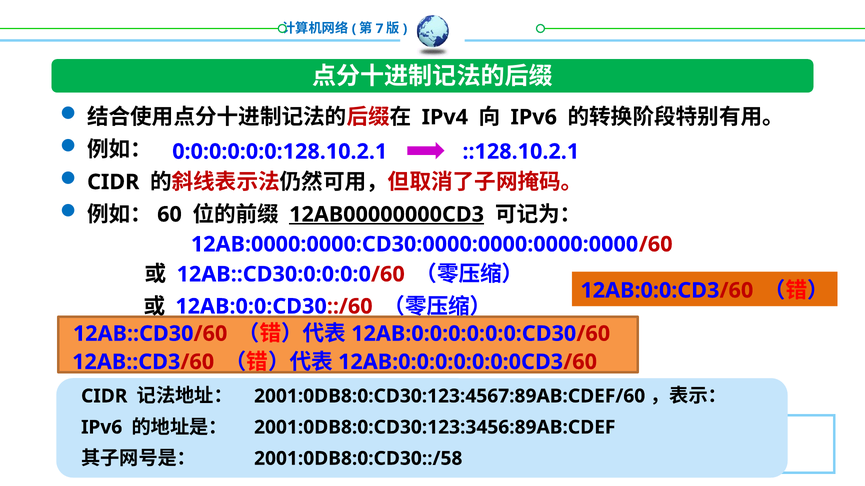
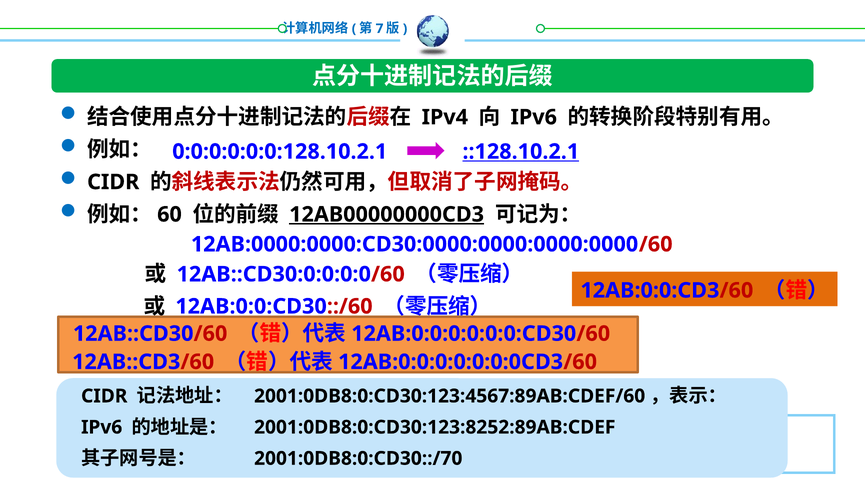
::128.10.2.1 underline: none -> present
2001:0DB8:0:CD30:123:3456:89AB:CDEF: 2001:0DB8:0:CD30:123:3456:89AB:CDEF -> 2001:0DB8:0:CD30:123:8252:89AB:CDEF
2001:0DB8:0:CD30::/58: 2001:0DB8:0:CD30::/58 -> 2001:0DB8:0:CD30::/70
